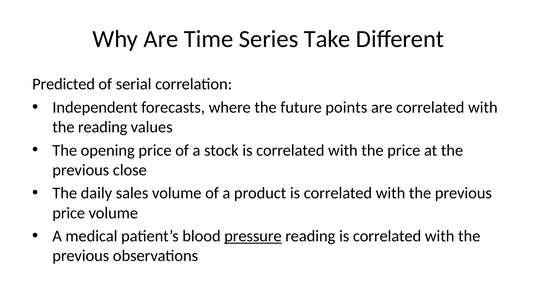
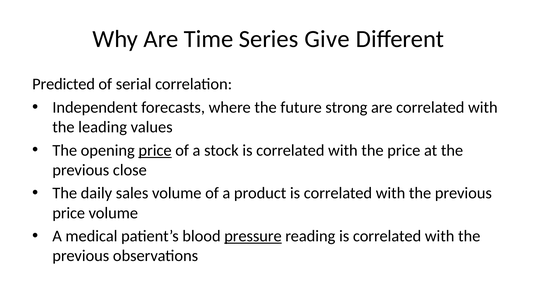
Take: Take -> Give
points: points -> strong
the reading: reading -> leading
price at (155, 150) underline: none -> present
